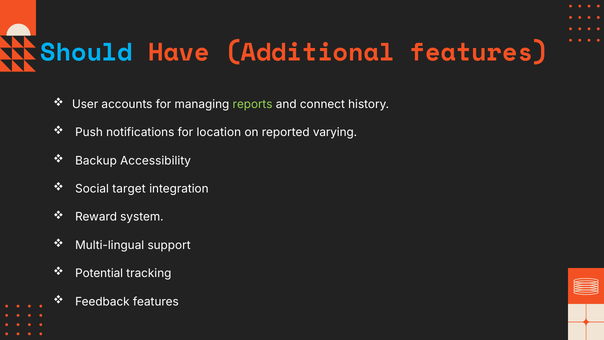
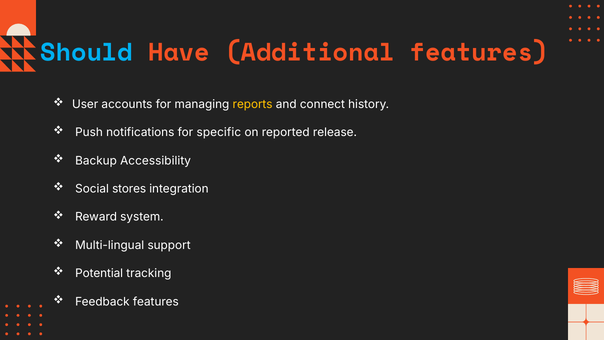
reports colour: light green -> yellow
location: location -> specific
varying: varying -> release
target: target -> stores
